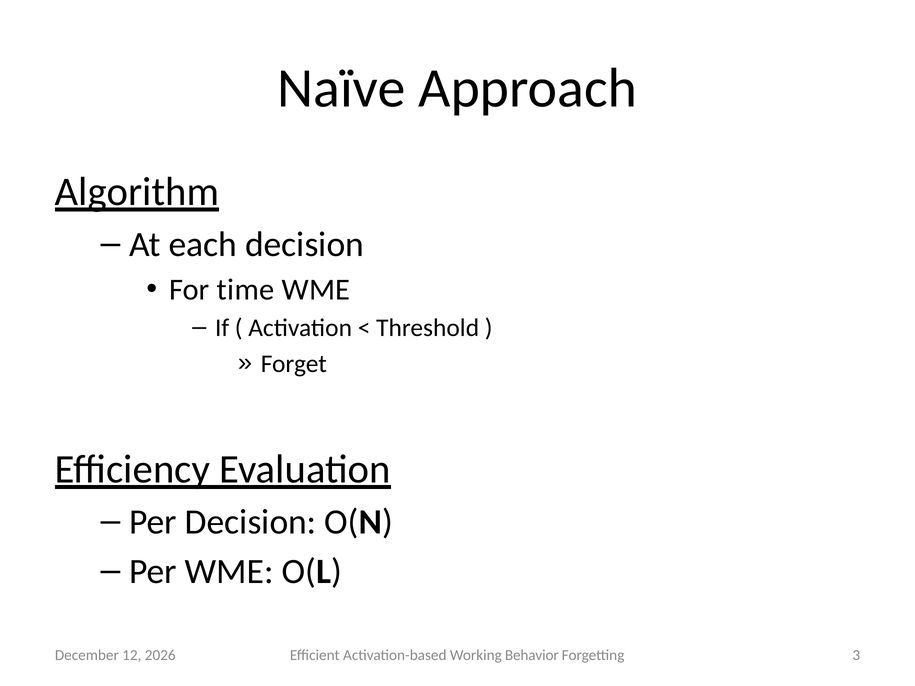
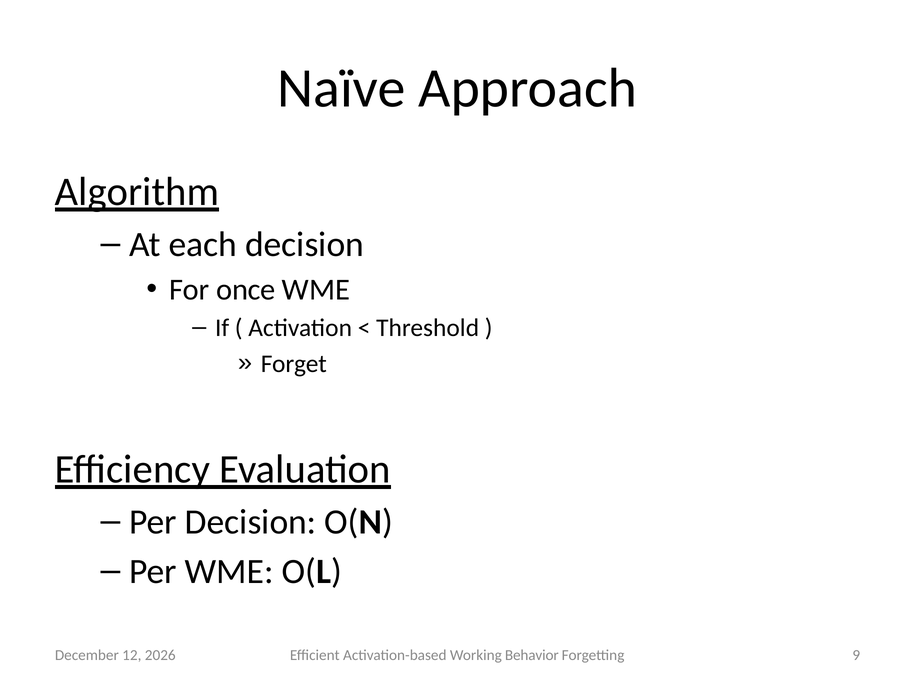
time: time -> once
3: 3 -> 9
